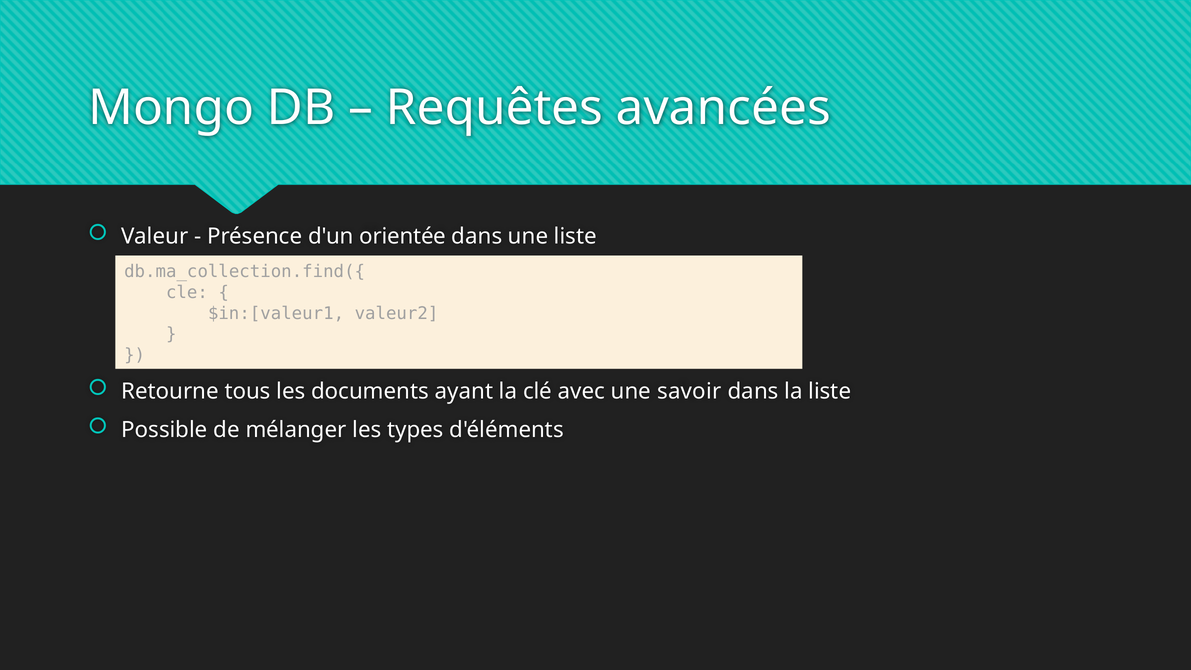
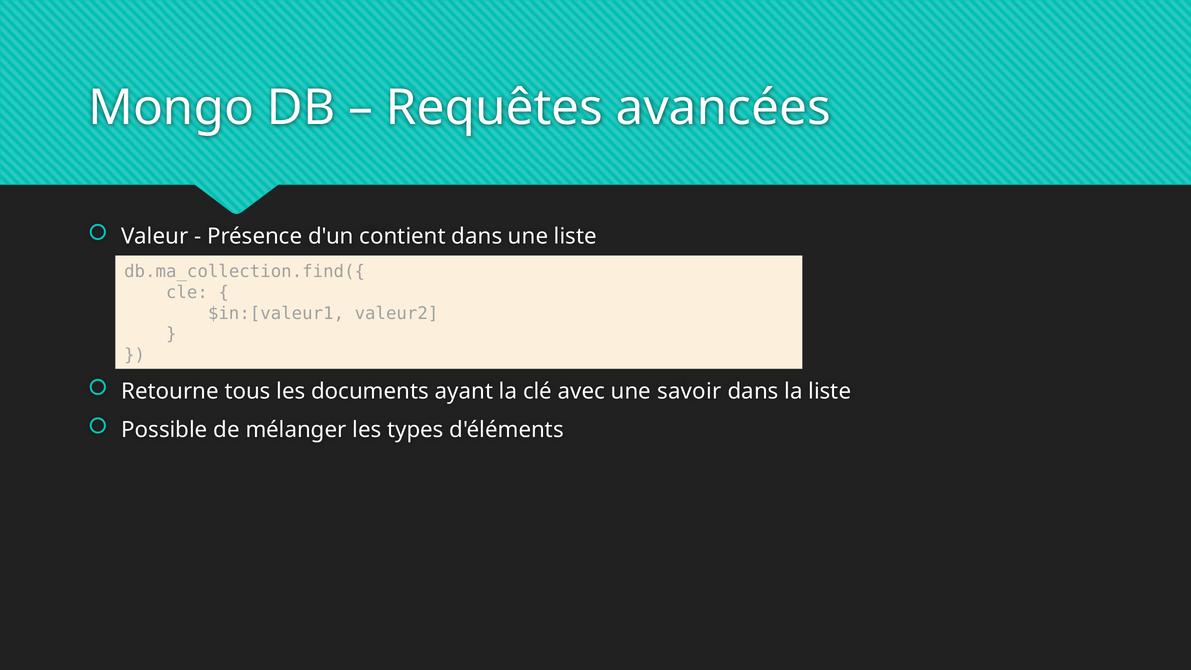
orientée: orientée -> contient
